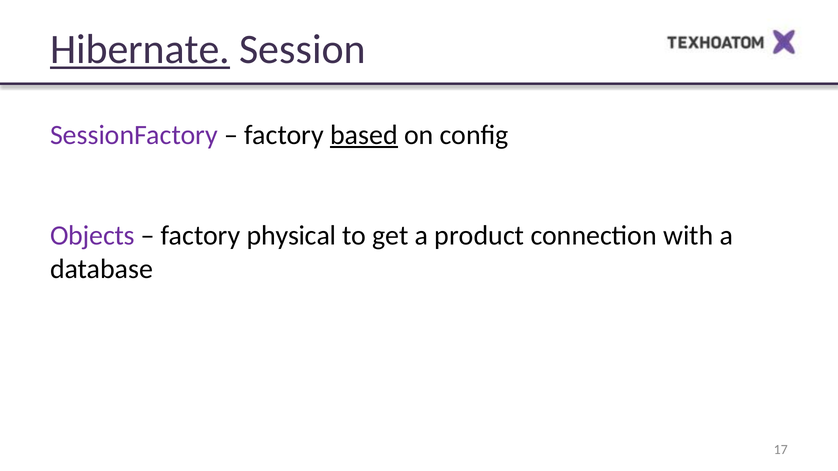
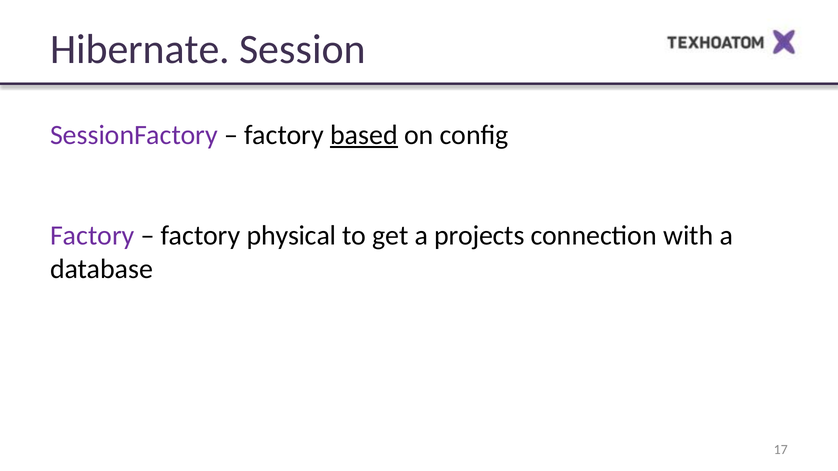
Hibernate underline: present -> none
Objects at (92, 236): Objects -> Factory
product: product -> projects
